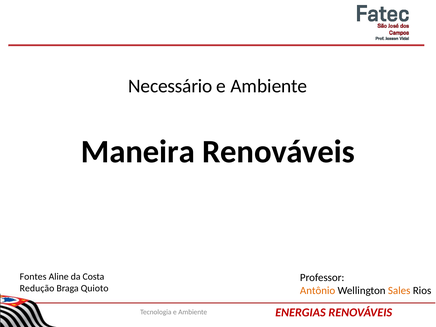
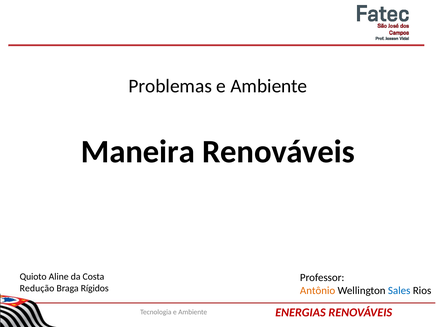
Necessário: Necessário -> Problemas
Fontes: Fontes -> Quioto
Quioto: Quioto -> Rígidos
Sales colour: orange -> blue
